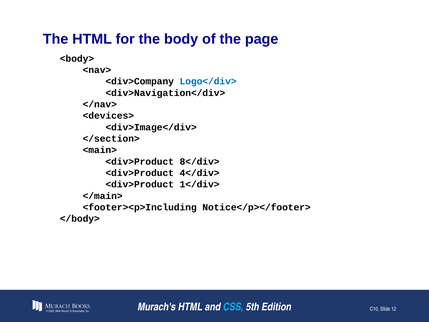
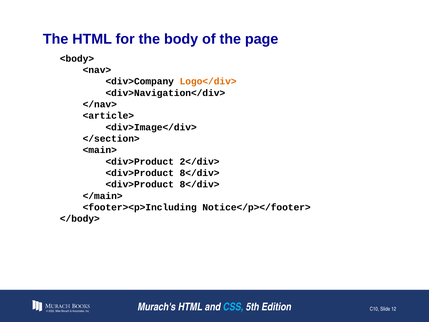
Logo</div> colour: blue -> orange
<devices>: <devices> -> <article>
8</div>: 8</div> -> 2</div>
4</div> at (200, 173): 4</div> -> 8</div>
1</div> at (200, 184): 1</div> -> 8</div>
